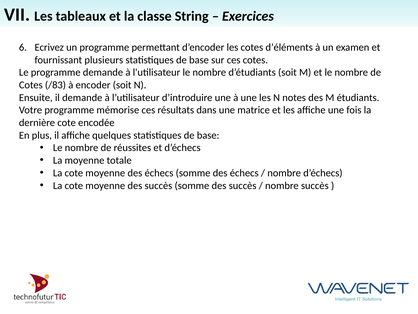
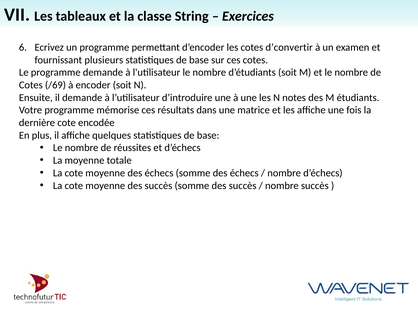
d’éléments: d’éléments -> d’convertir
/83: /83 -> /69
